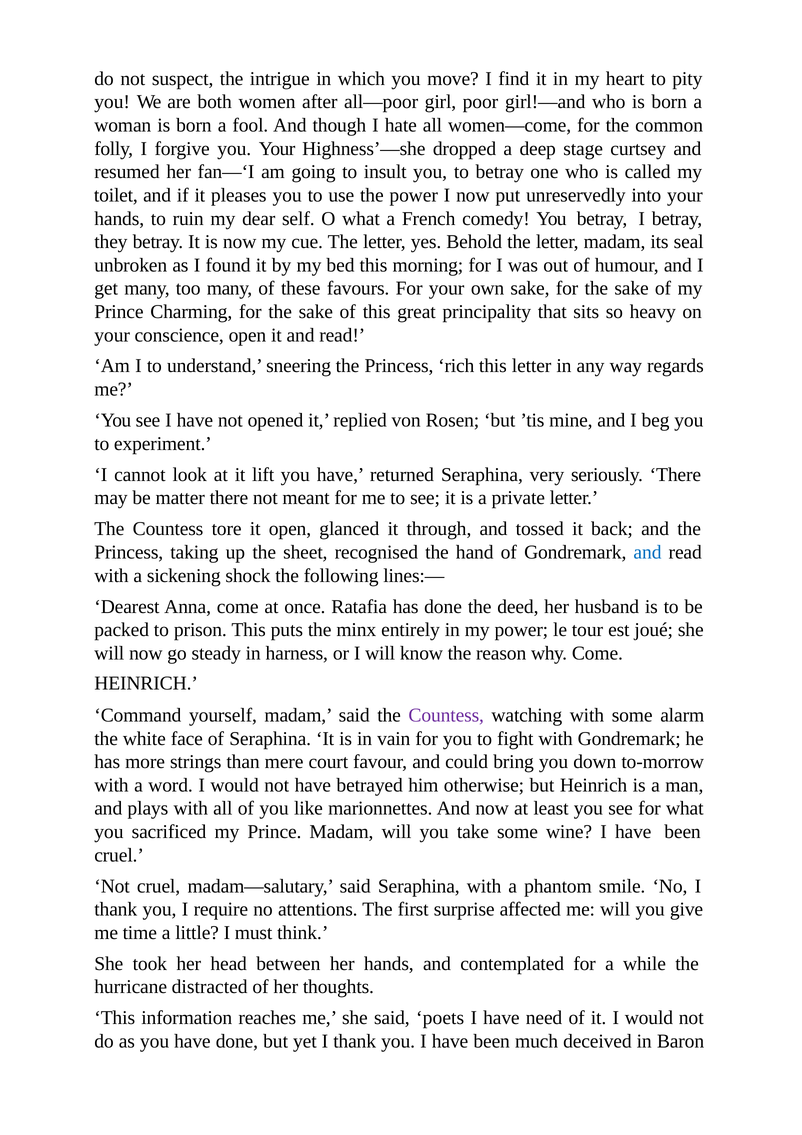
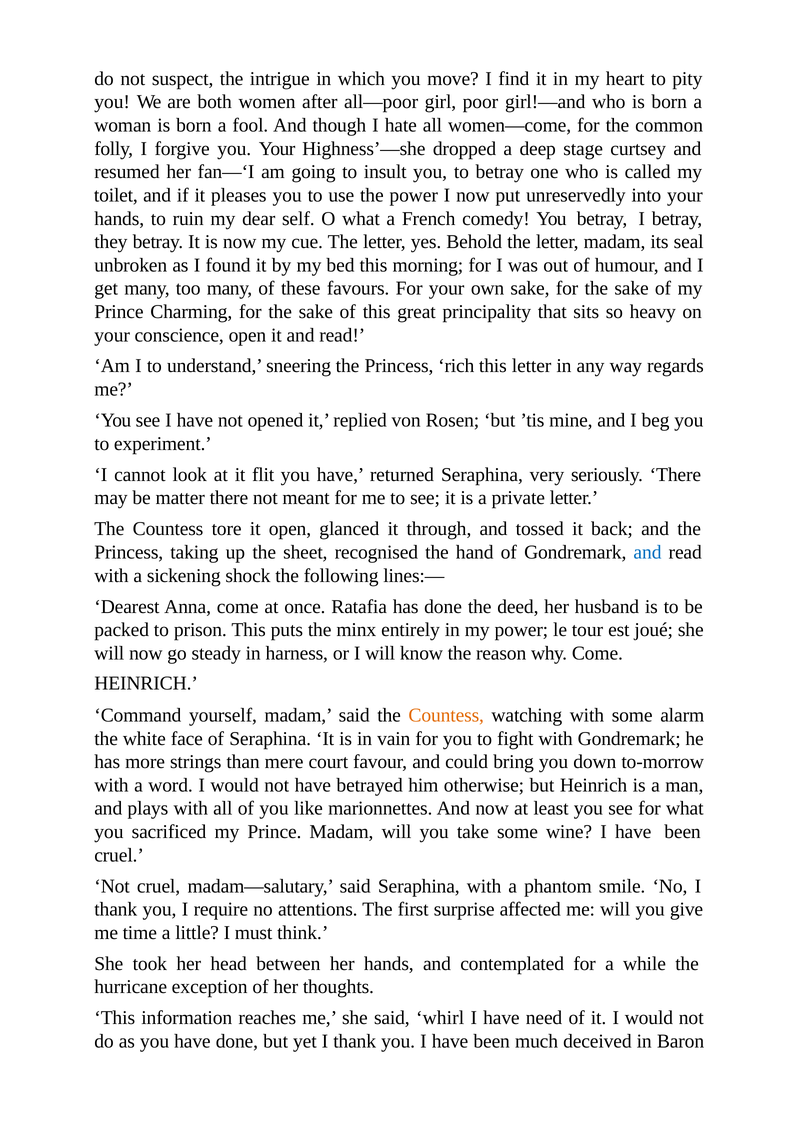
lift: lift -> flit
Countess at (446, 715) colour: purple -> orange
distracted: distracted -> exception
poets: poets -> whirl
